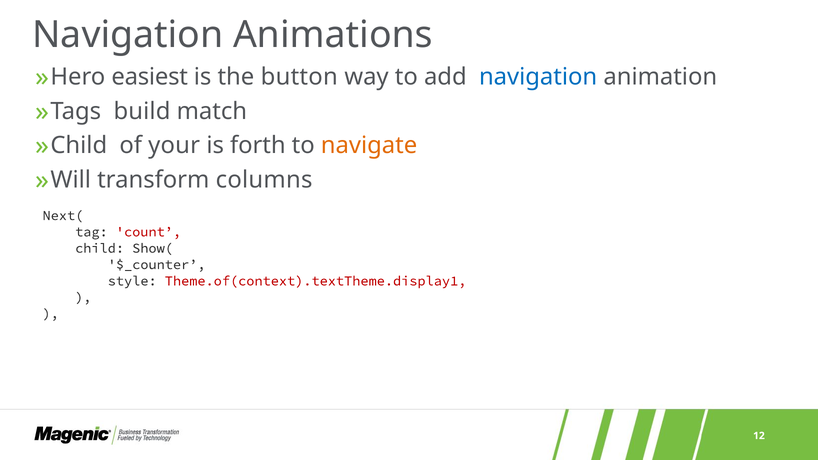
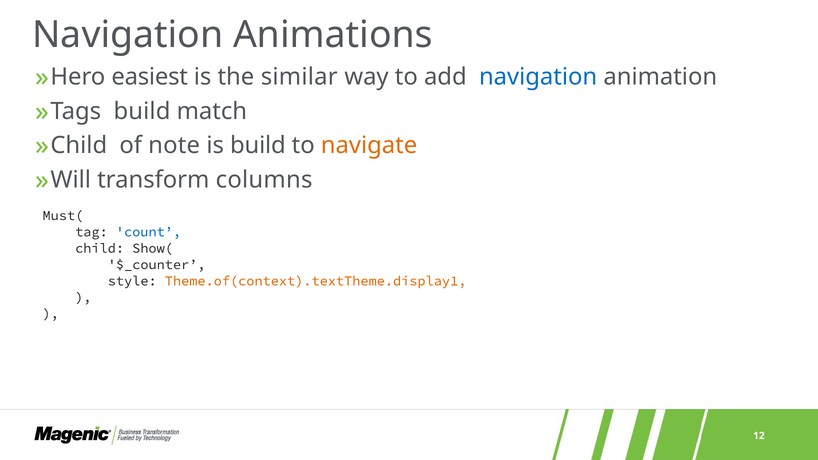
button: button -> similar
your: your -> note
is forth: forth -> build
Next(: Next( -> Must(
count colour: red -> blue
Theme.of(context).textTheme.display1 colour: red -> orange
